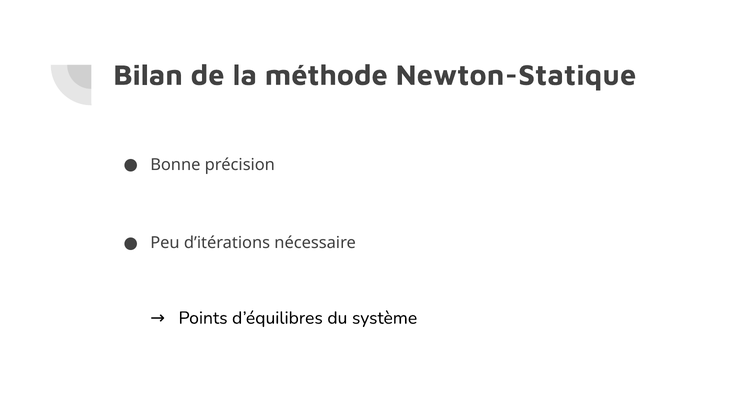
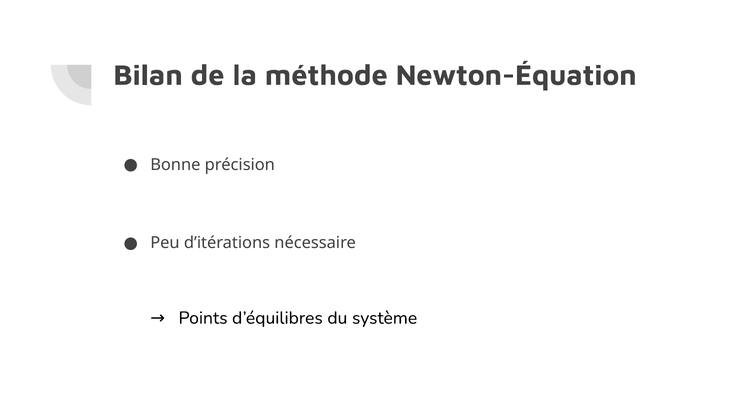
Newton-Statique: Newton-Statique -> Newton-Équation
